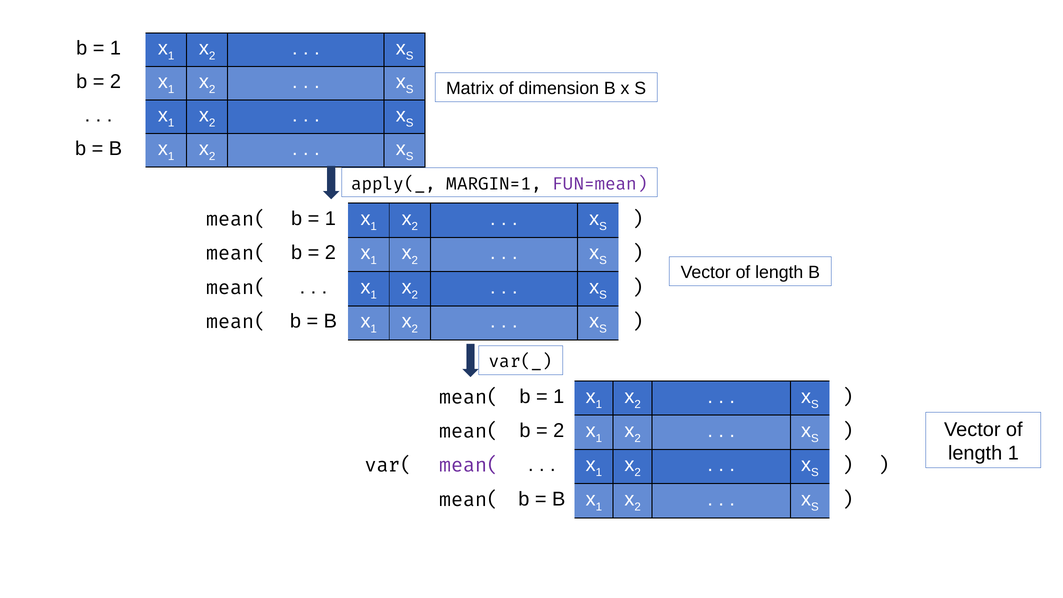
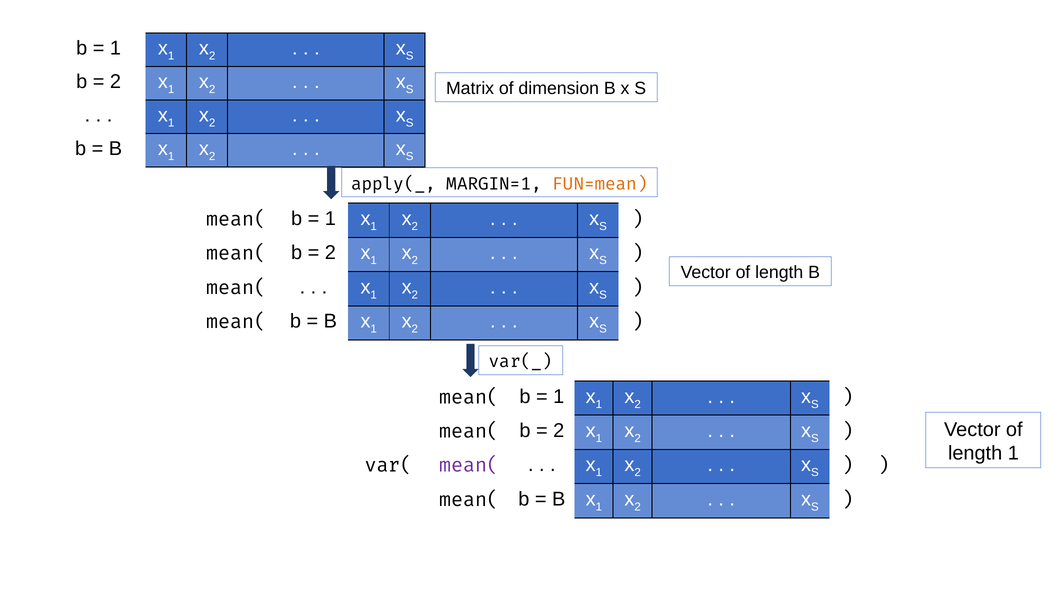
FUN=mean colour: purple -> orange
